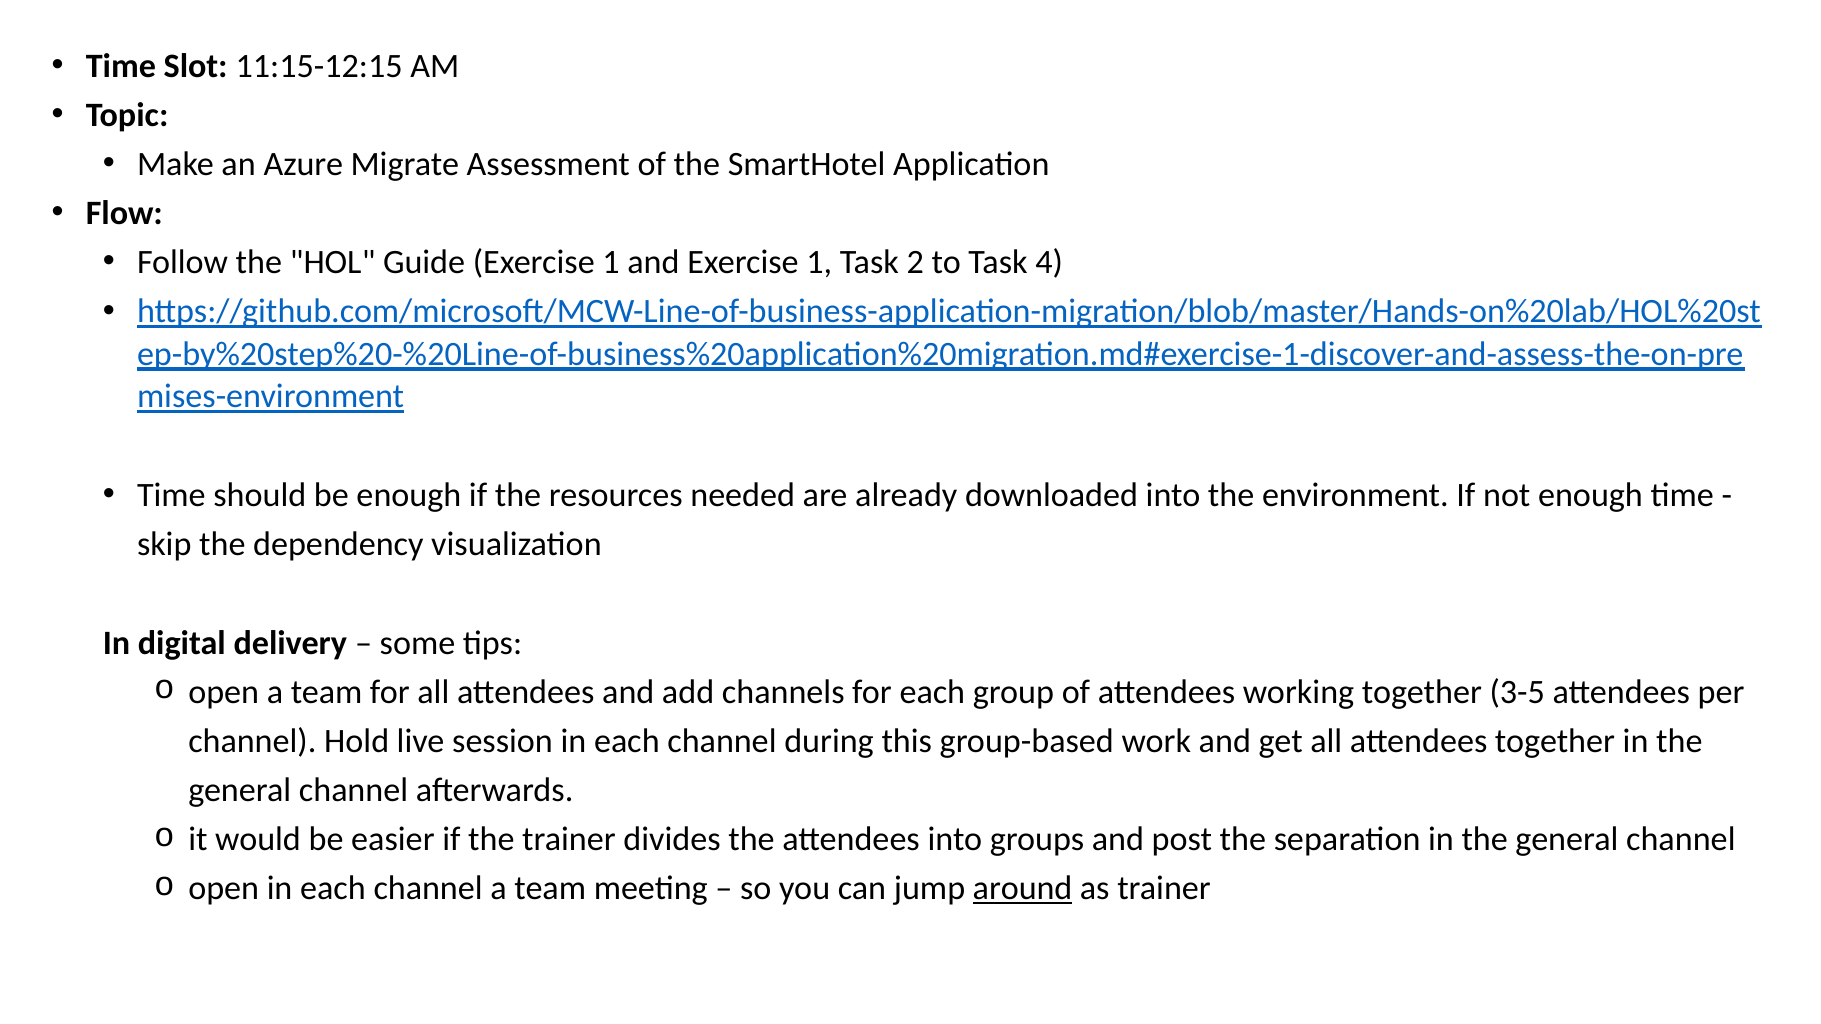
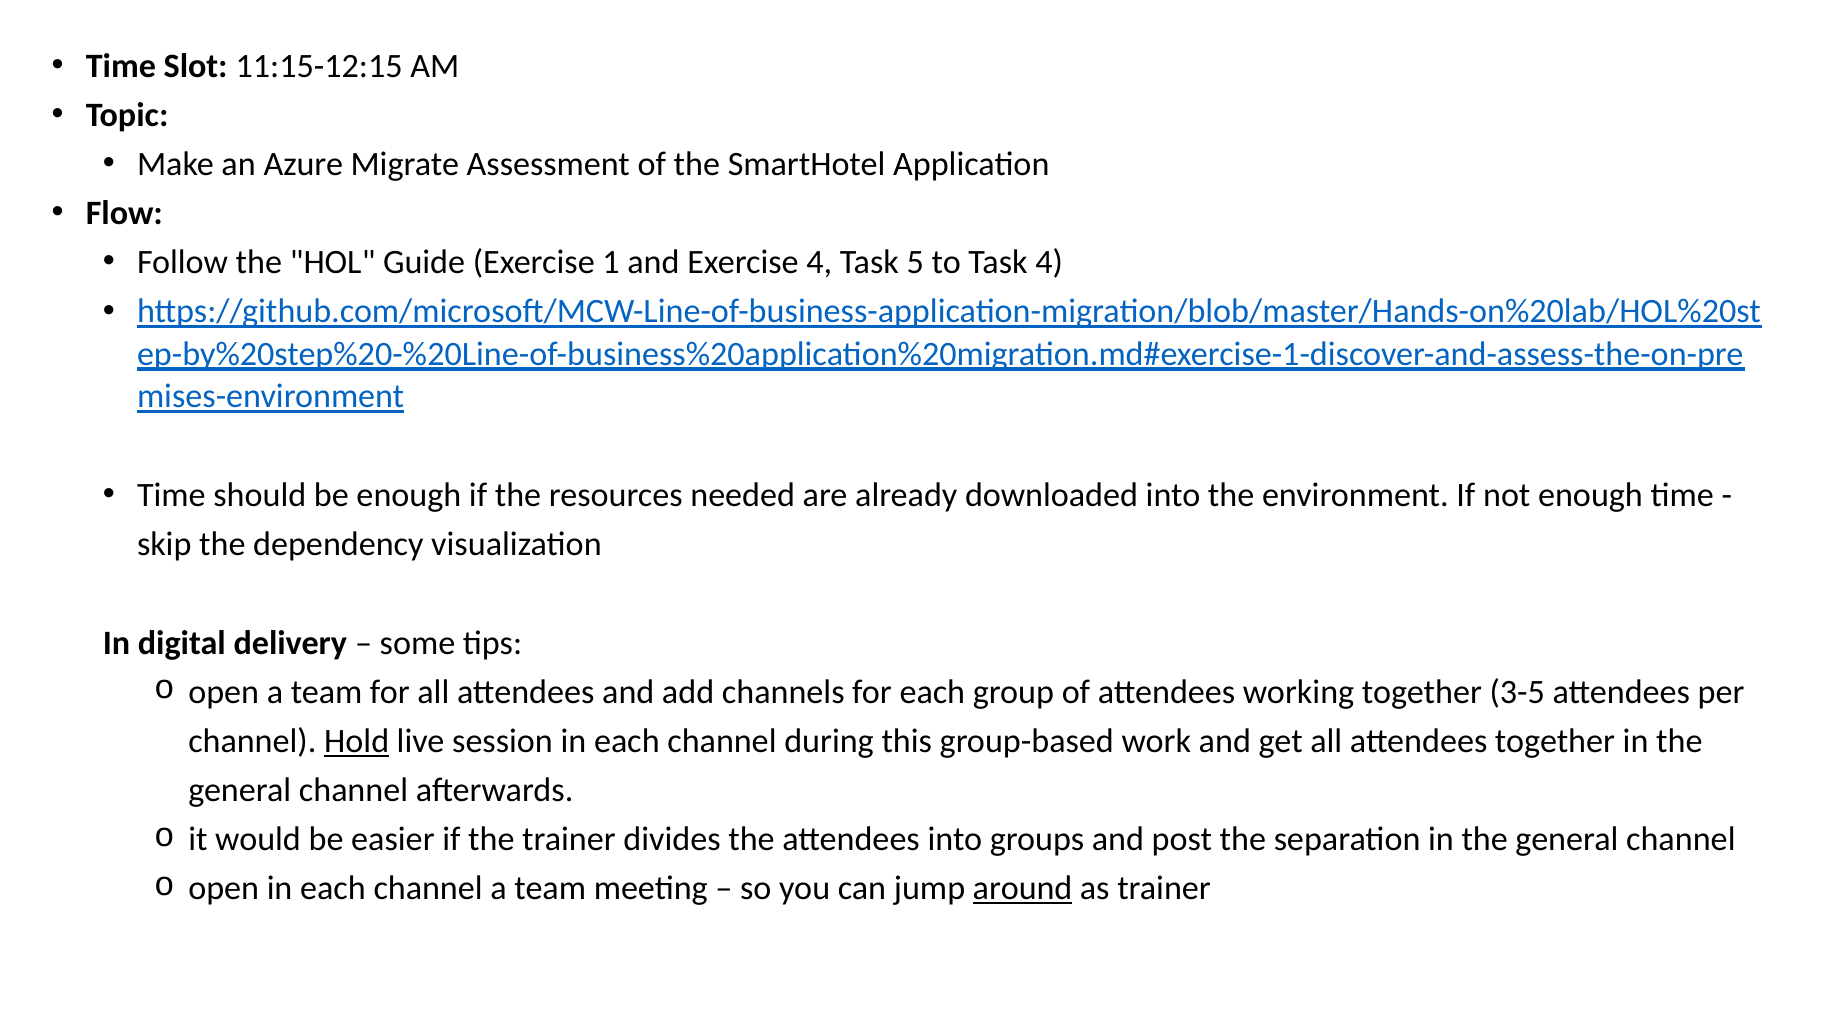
and Exercise 1: 1 -> 4
2: 2 -> 5
Hold underline: none -> present
